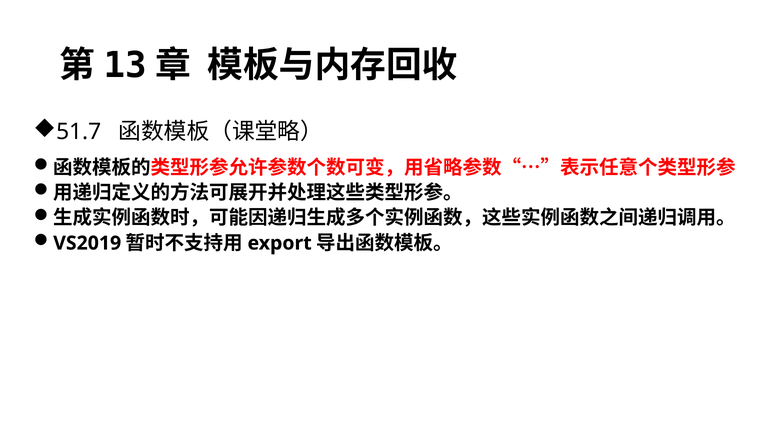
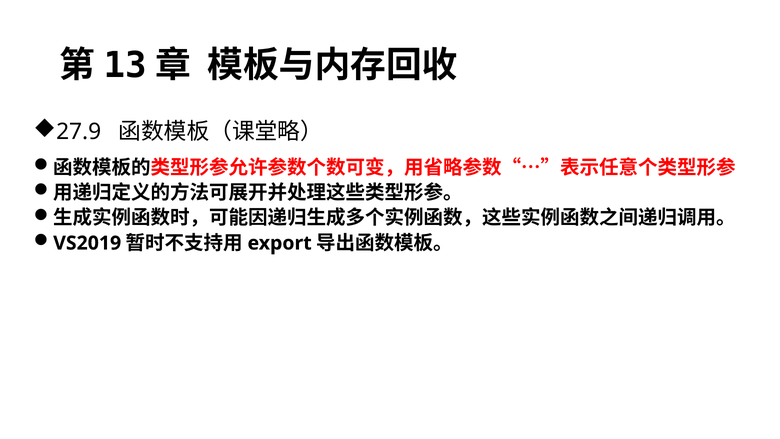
51.7: 51.7 -> 27.9
